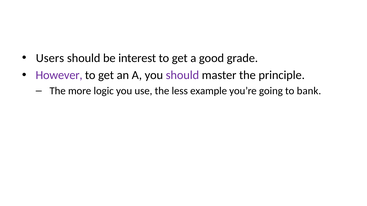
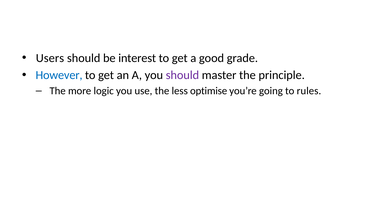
However colour: purple -> blue
example: example -> optimise
bank: bank -> rules
